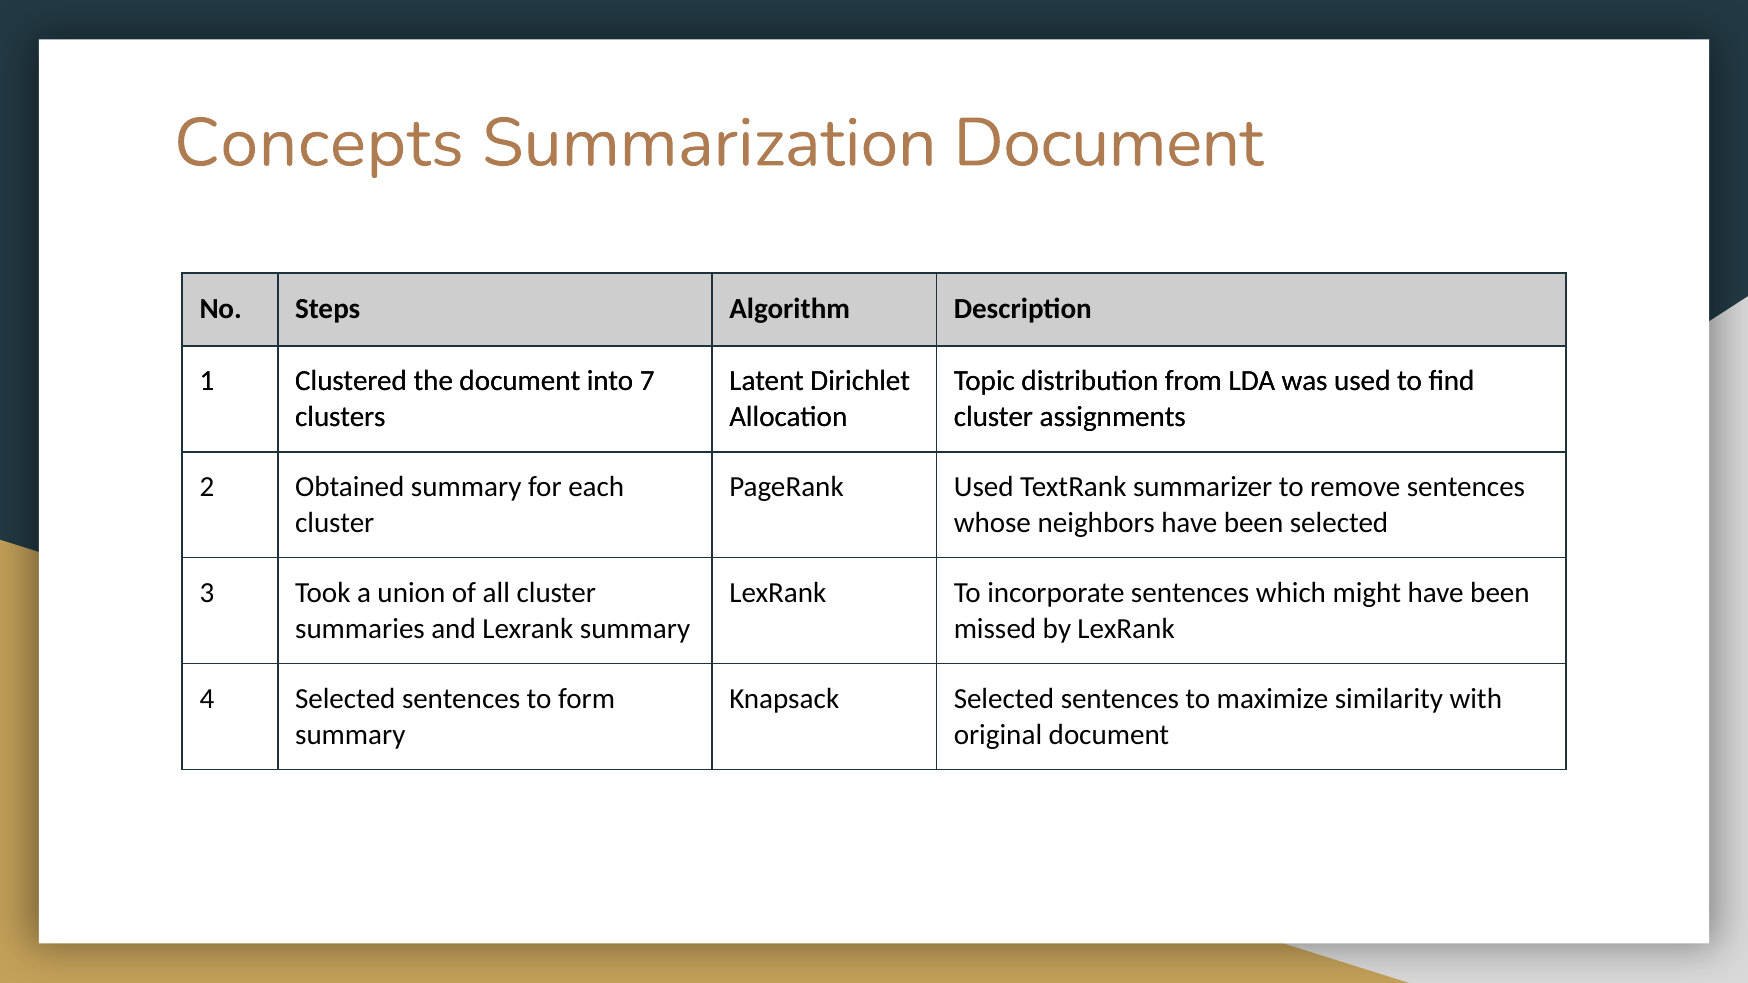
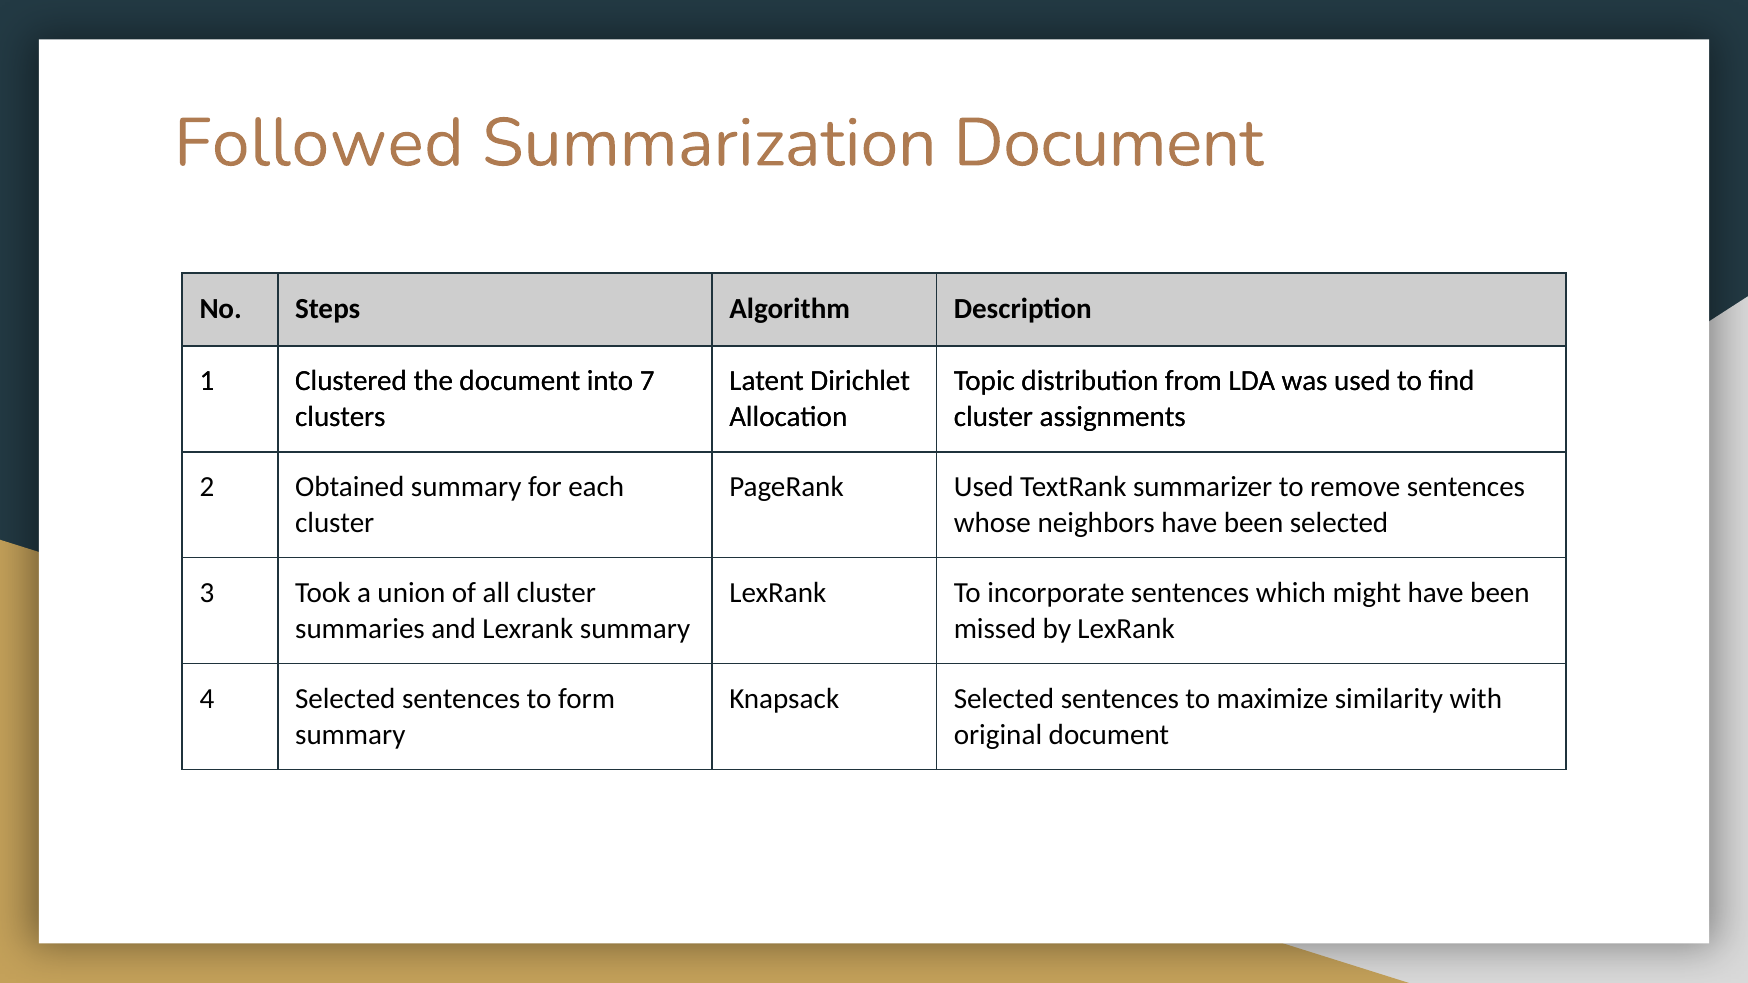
Concepts: Concepts -> Followed
